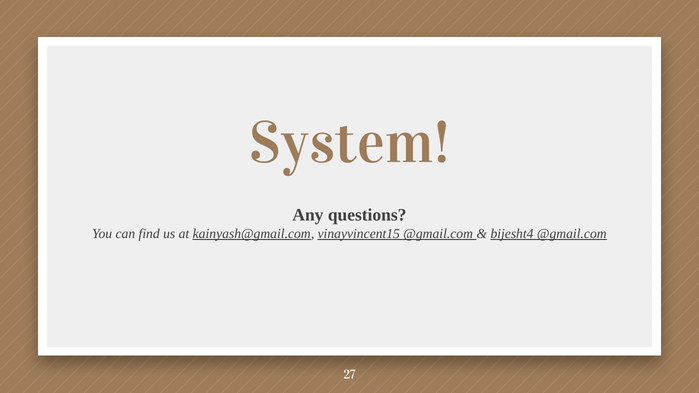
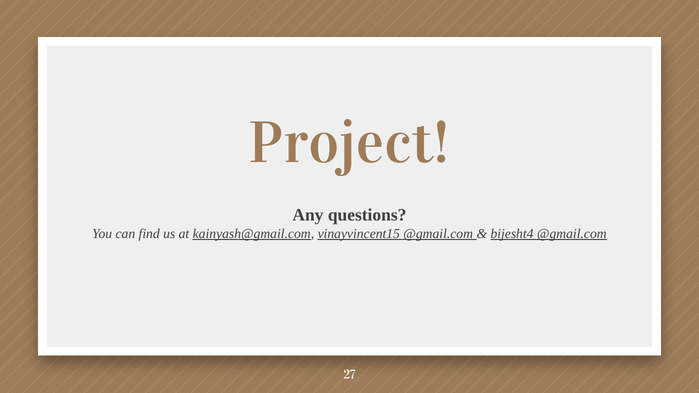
System: System -> Project
